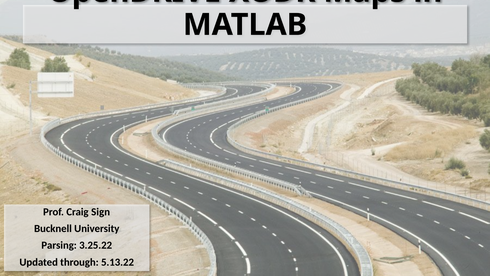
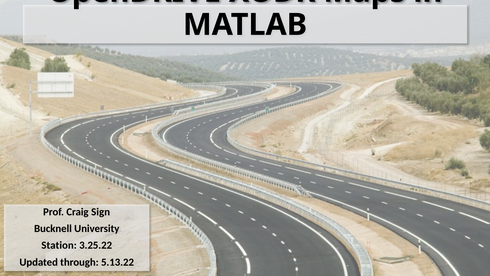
Parsing: Parsing -> Station
